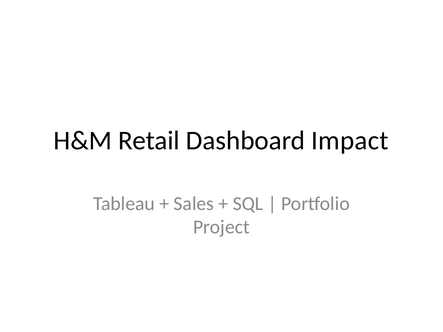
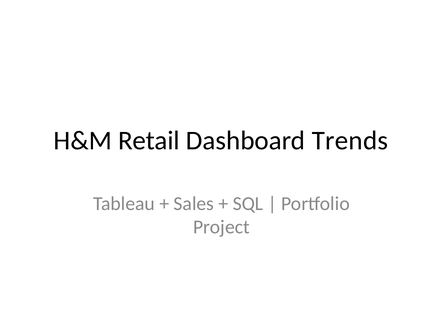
Impact: Impact -> Trends
